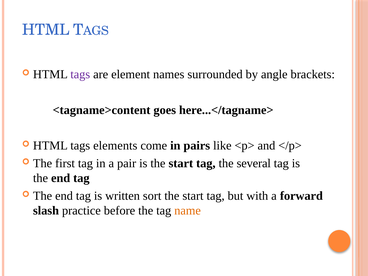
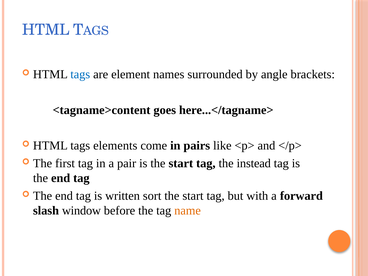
tags at (80, 74) colour: purple -> blue
several: several -> instead
practice: practice -> window
